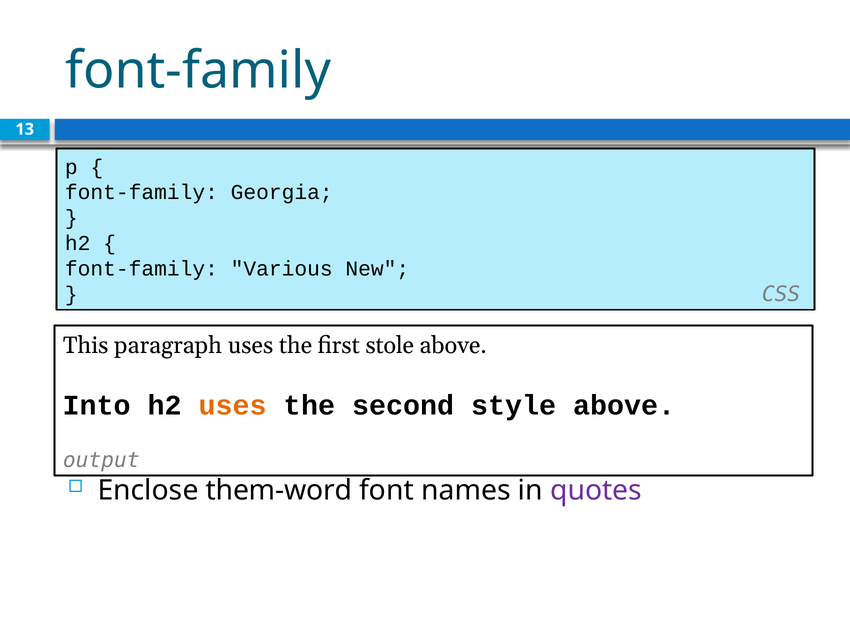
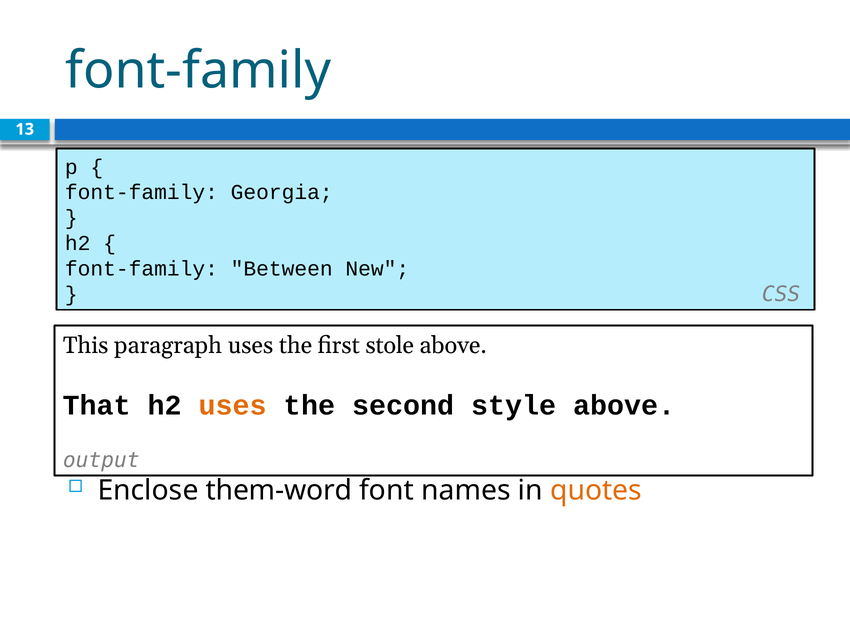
Various: Various -> Between
Into: Into -> That
quotes colour: purple -> orange
